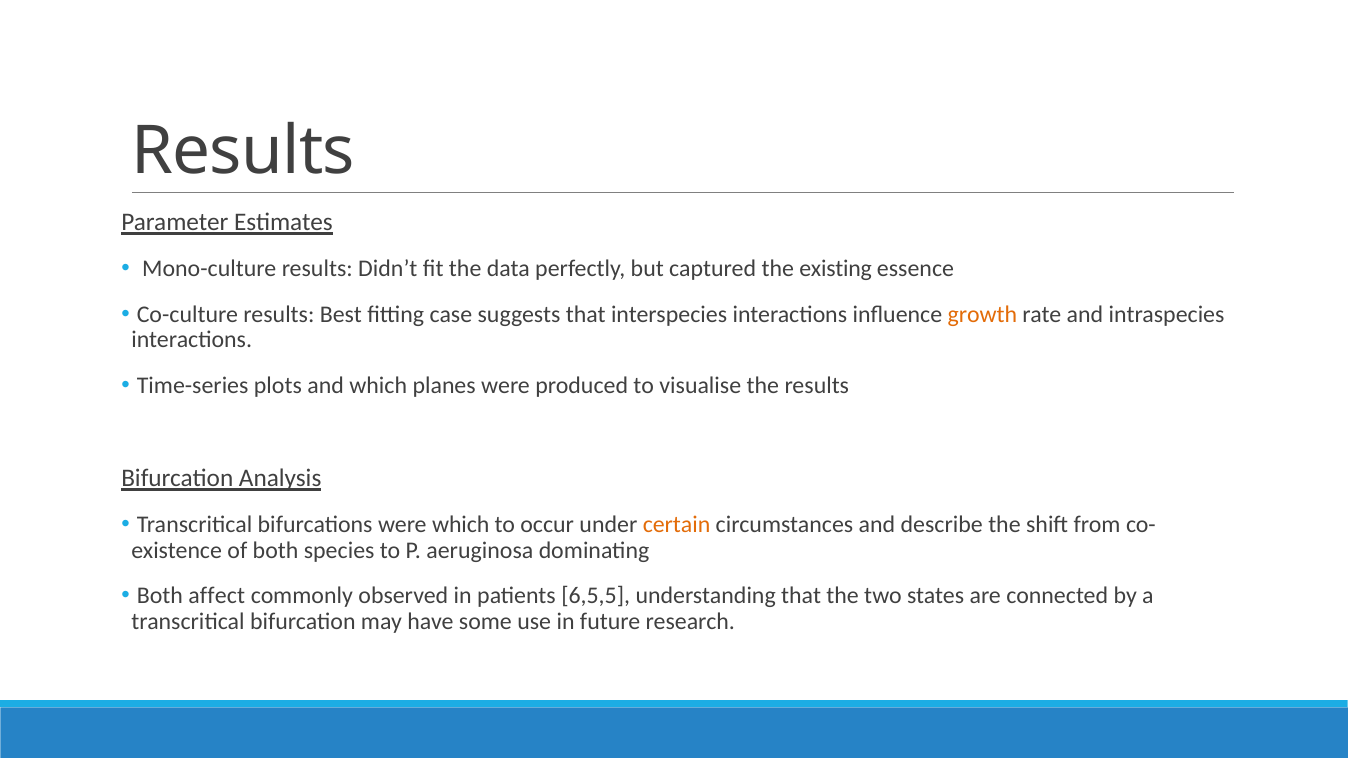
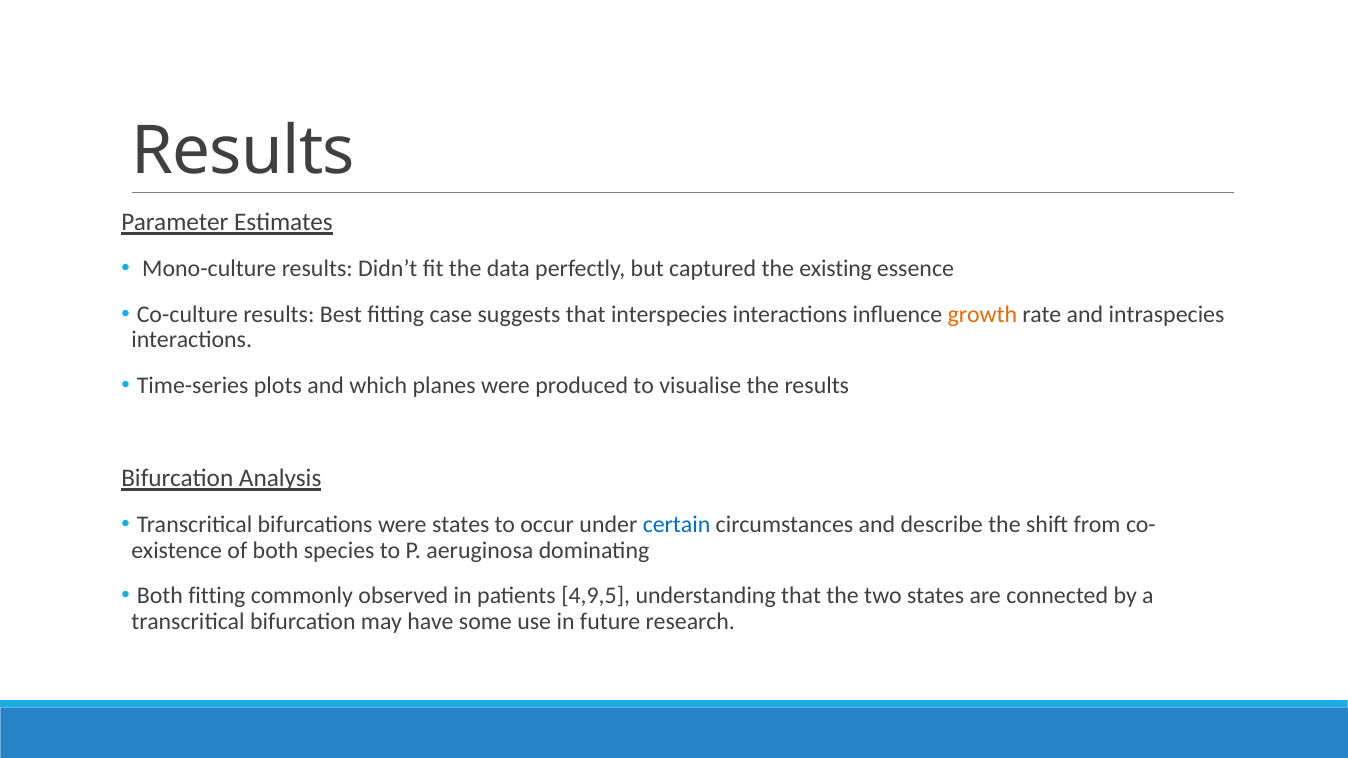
were which: which -> states
certain colour: orange -> blue
Both affect: affect -> fitting
6,5,5: 6,5,5 -> 4,9,5
